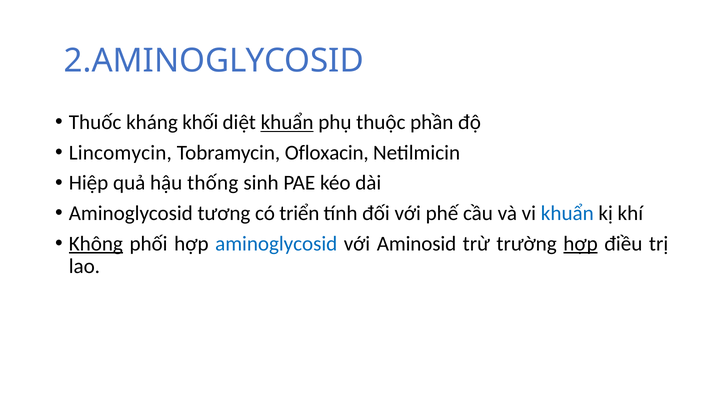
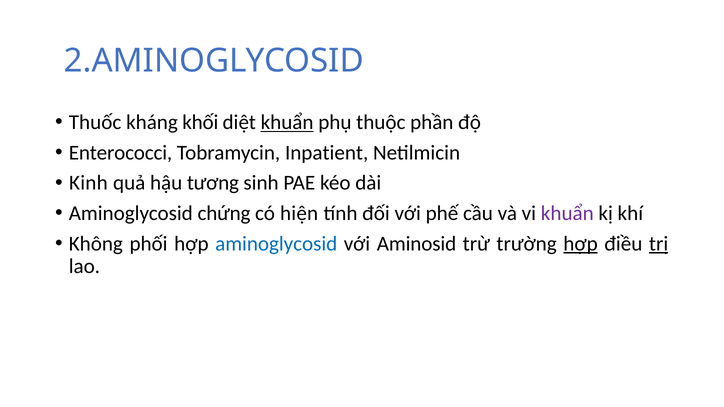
Lincomycin: Lincomycin -> Enterococci
Ofloxacin: Ofloxacin -> Inpatient
Hiệp: Hiệp -> Kinh
thống: thống -> tương
tương: tương -> chứng
triển: triển -> hiện
khuẩn at (567, 213) colour: blue -> purple
Không underline: present -> none
trị underline: none -> present
